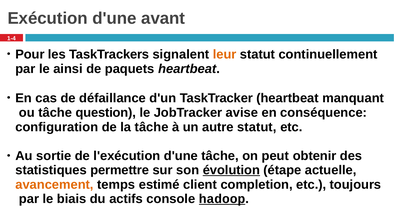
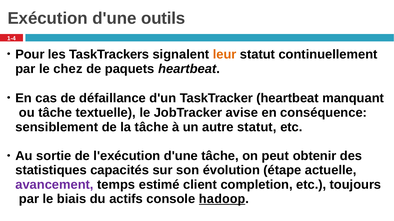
avant: avant -> outils
ainsi: ainsi -> chez
question: question -> textuelle
configuration: configuration -> sensiblement
permettre: permettre -> capacités
évolution underline: present -> none
avancement colour: orange -> purple
